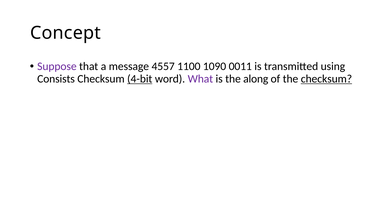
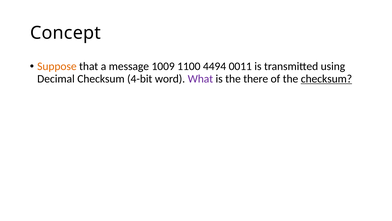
Suppose colour: purple -> orange
4557: 4557 -> 1009
1090: 1090 -> 4494
Consists: Consists -> Decimal
4-bit underline: present -> none
along: along -> there
